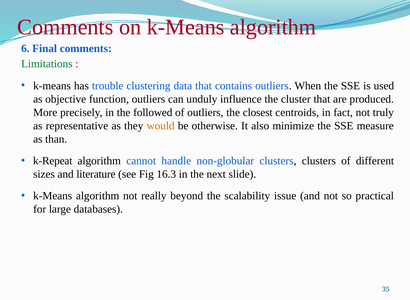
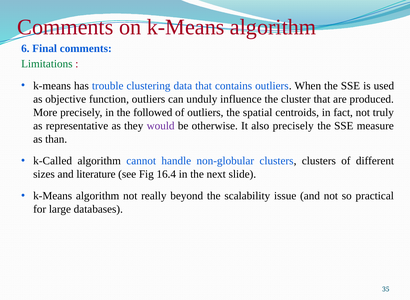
closest: closest -> spatial
would colour: orange -> purple
also minimize: minimize -> precisely
k-Repeat: k-Repeat -> k-Called
16.3: 16.3 -> 16.4
